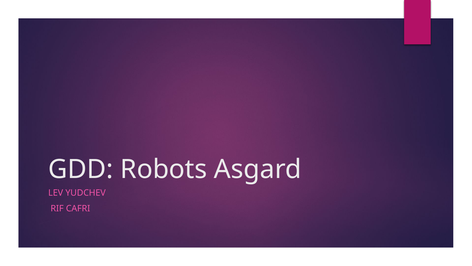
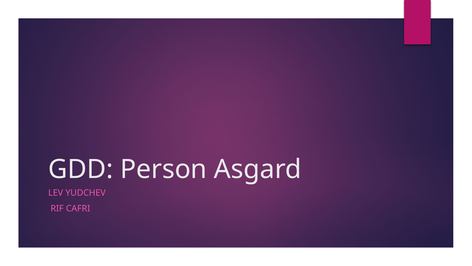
Robots: Robots -> Person
